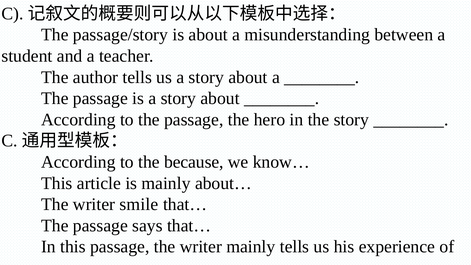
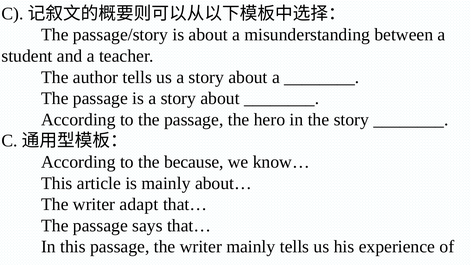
smile: smile -> adapt
